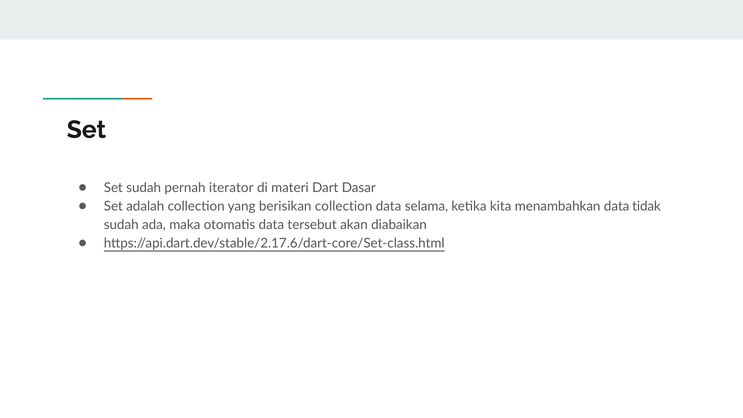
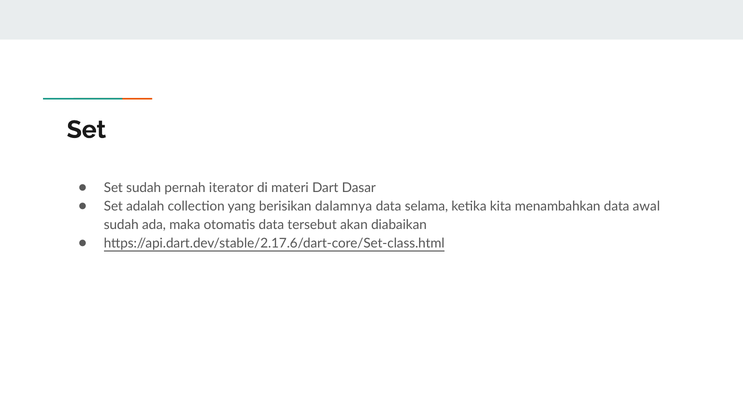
berisikan collection: collection -> dalamnya
tidak: tidak -> awal
